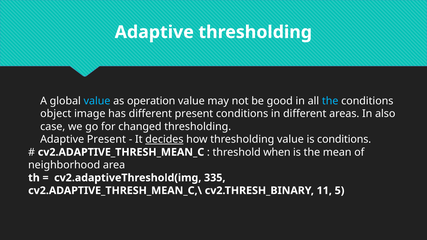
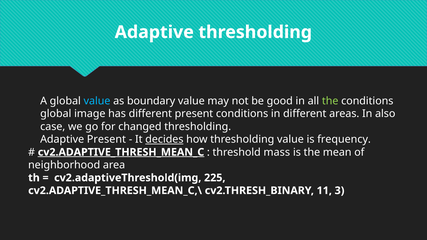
operation: operation -> boundary
the at (330, 101) colour: light blue -> light green
object at (56, 114): object -> global
is conditions: conditions -> frequency
cv2.ADAPTIVE_THRESH_MEAN_C underline: none -> present
when: when -> mass
335: 335 -> 225
5: 5 -> 3
